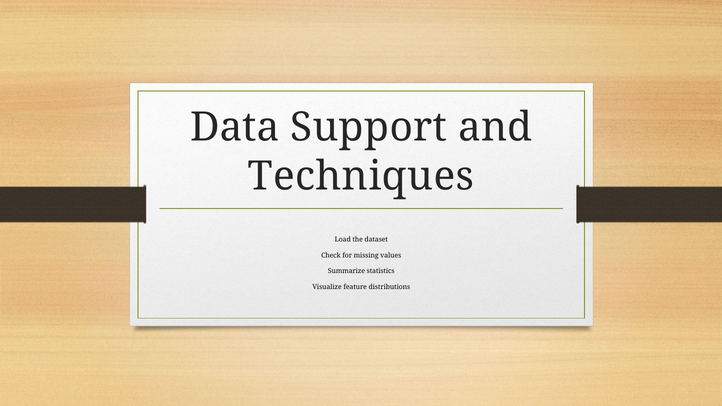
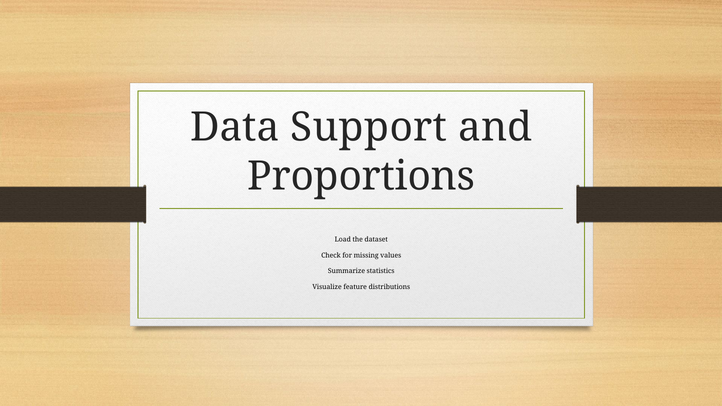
Techniques: Techniques -> Proportions
